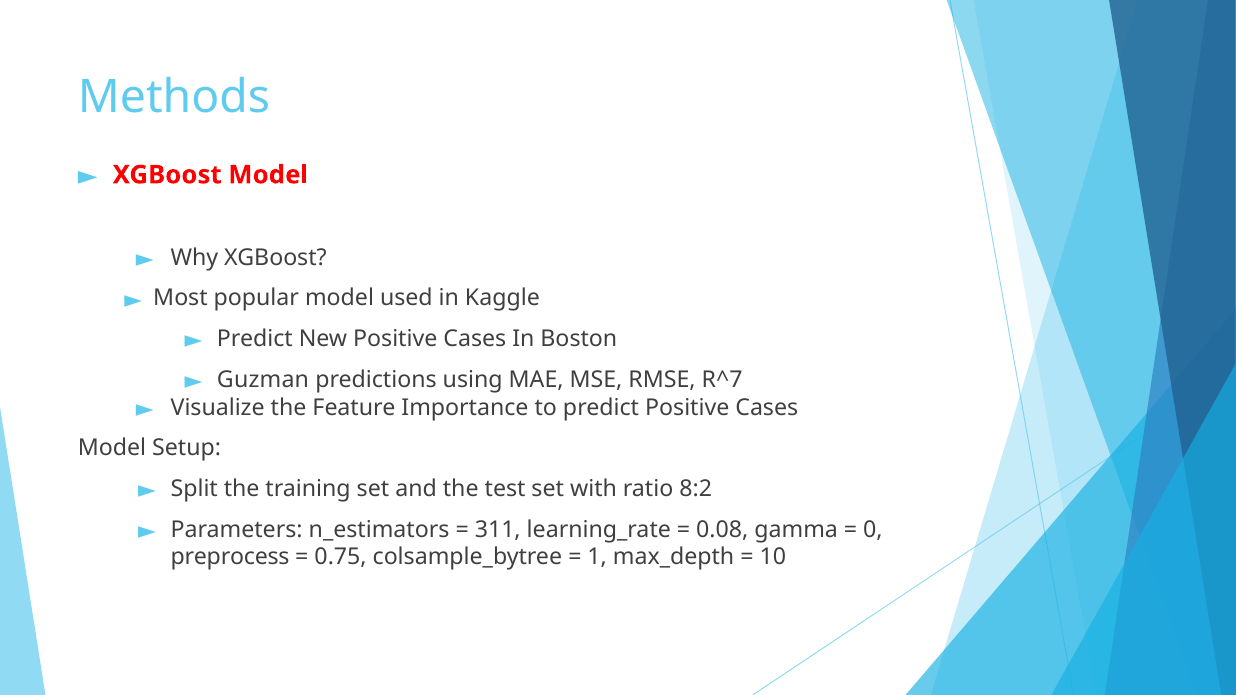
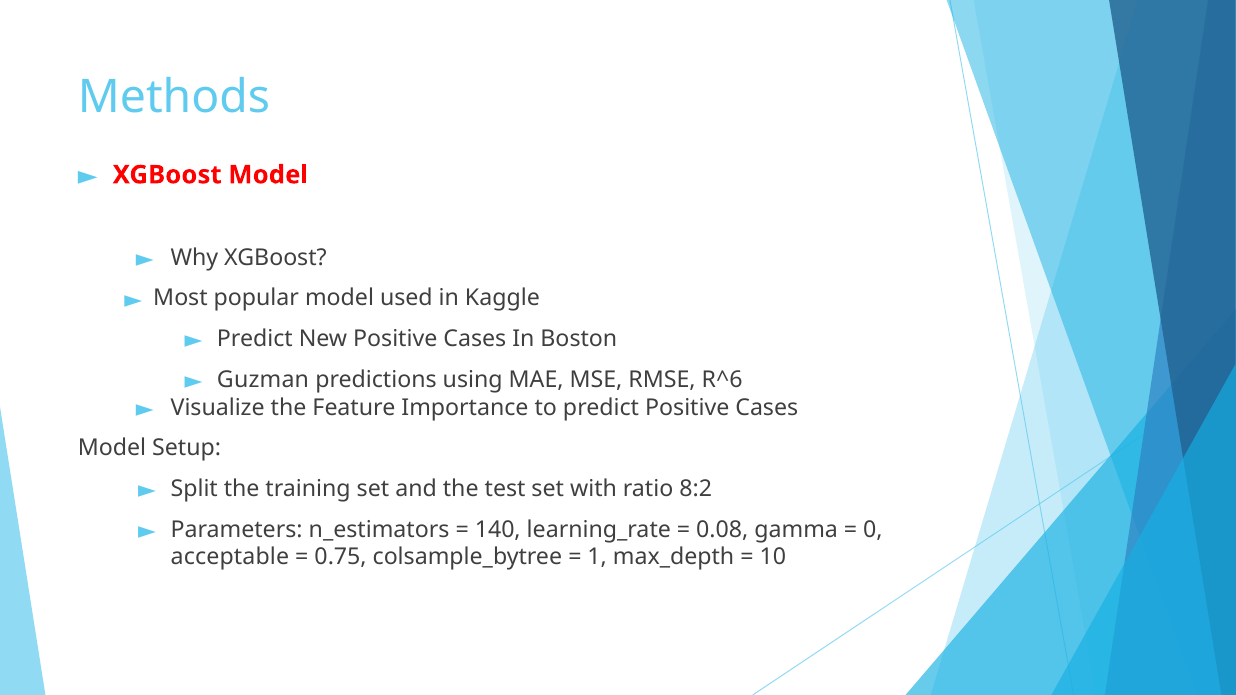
R^7: R^7 -> R^6
311: 311 -> 140
preprocess: preprocess -> acceptable
